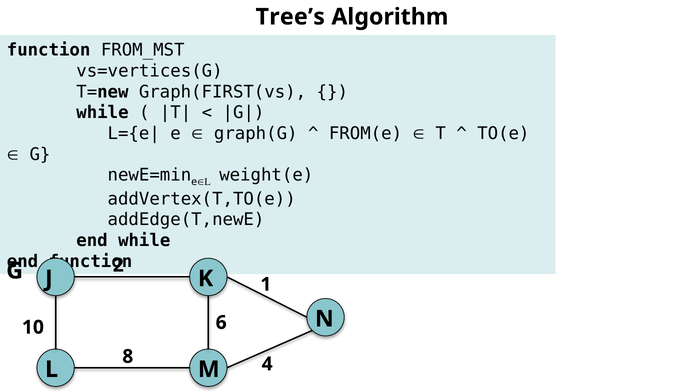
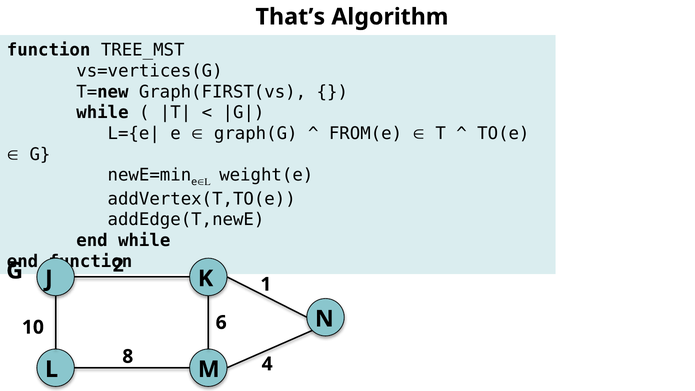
Tree’s: Tree’s -> That’s
FROM_MST: FROM_MST -> TREE_MST
